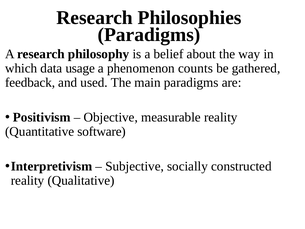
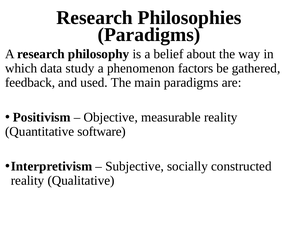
usage: usage -> study
counts: counts -> factors
